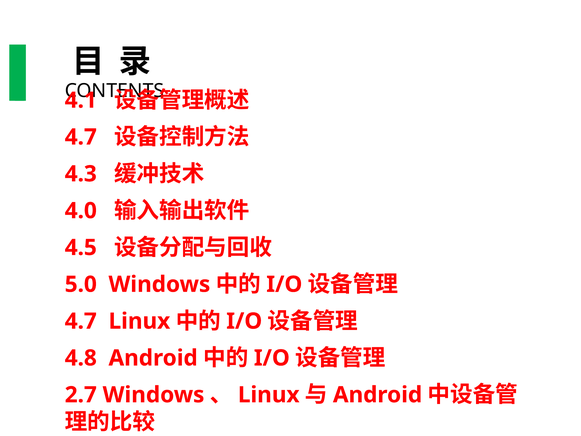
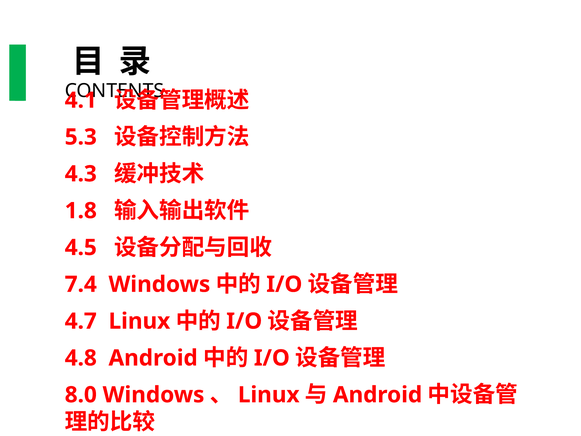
4.7 at (81, 137): 4.7 -> 5.3
4.0: 4.0 -> 1.8
5.0: 5.0 -> 7.4
2.7: 2.7 -> 8.0
